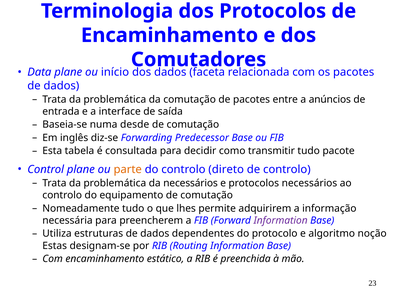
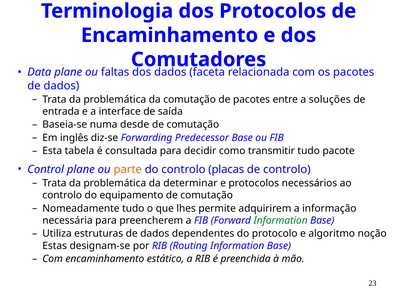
início: início -> faltas
anúncios: anúncios -> soluções
direto: direto -> placas
da necessários: necessários -> determinar
Information at (281, 221) colour: purple -> green
